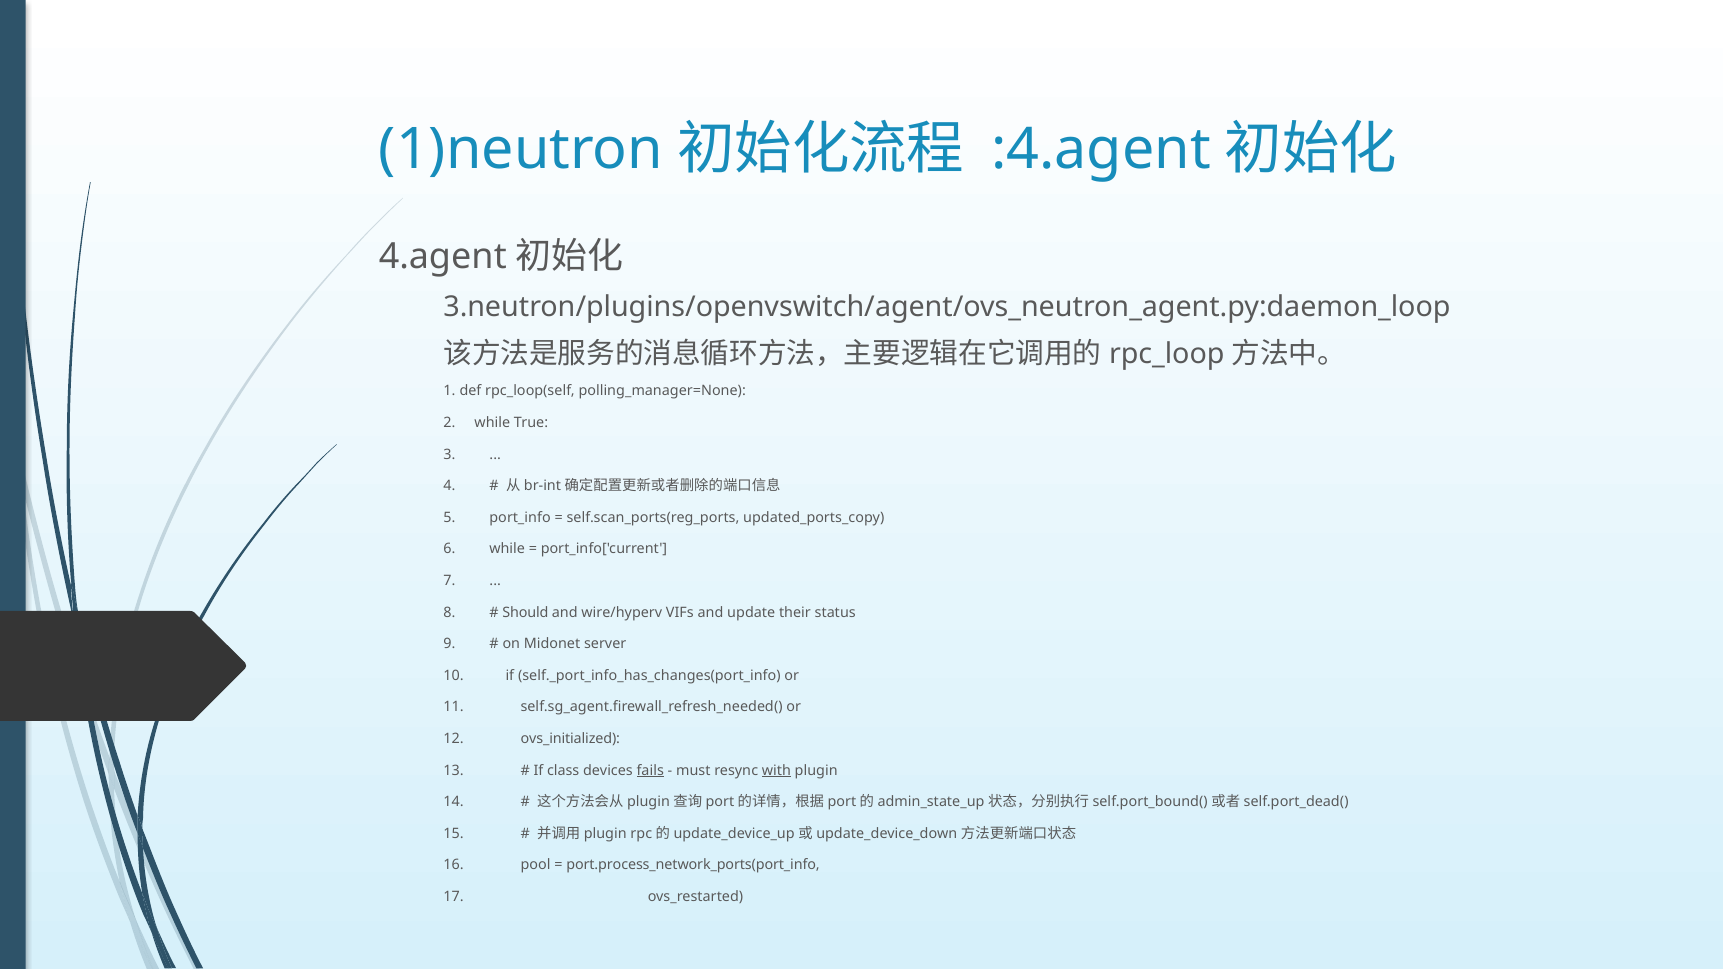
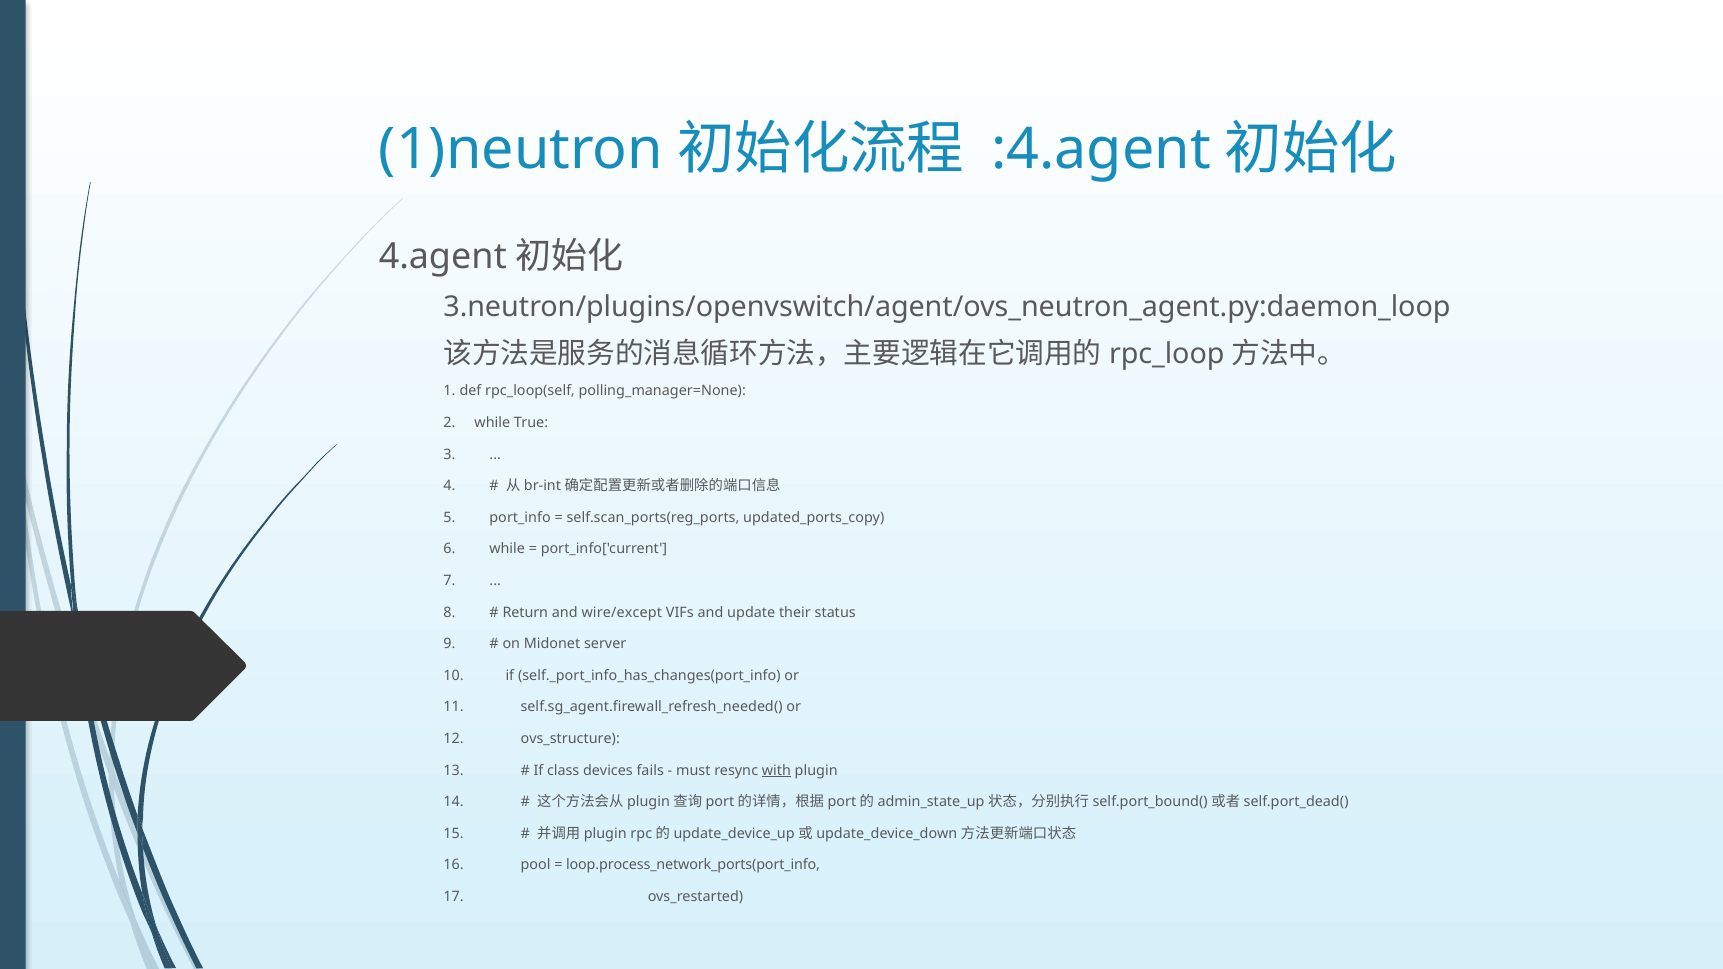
Should: Should -> Return
wire/hyperv: wire/hyperv -> wire/except
ovs_initialized: ovs_initialized -> ovs_structure
fails underline: present -> none
port.process_network_ports(port_info: port.process_network_ports(port_info -> loop.process_network_ports(port_info
